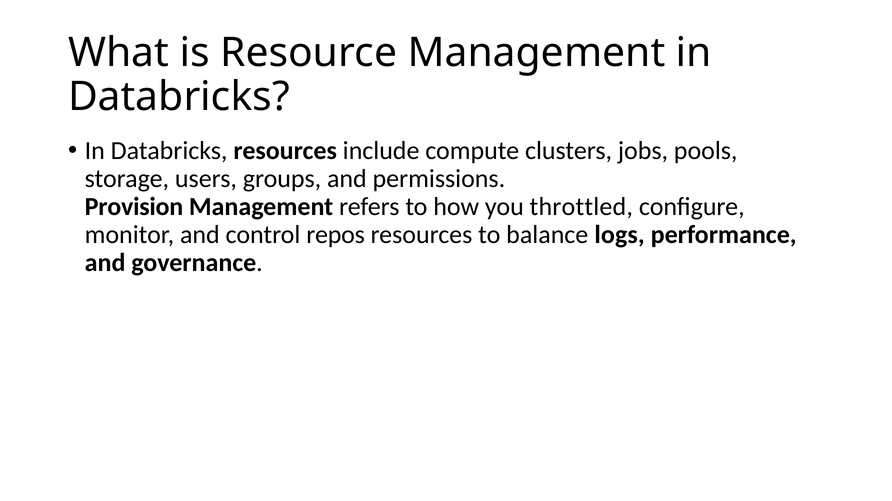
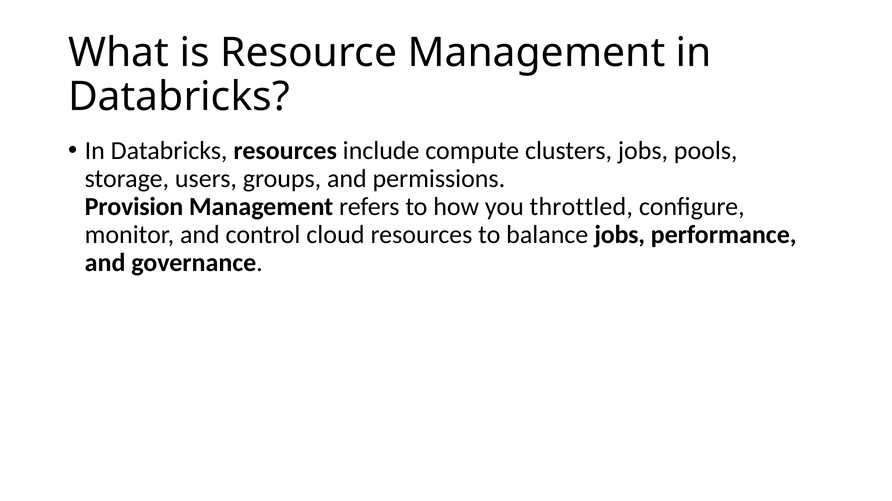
repos: repos -> cloud
balance logs: logs -> jobs
